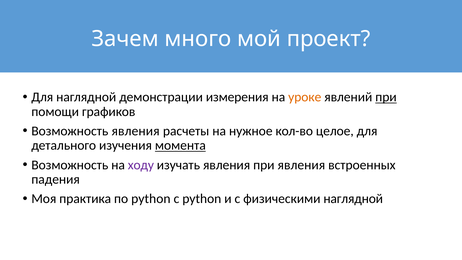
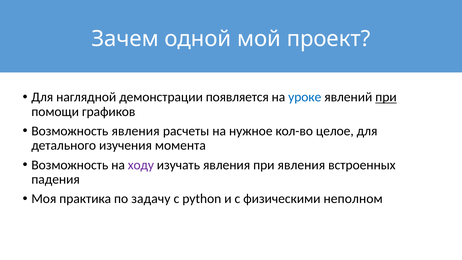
много: много -> одной
измерения: измерения -> появляется
уроке colour: orange -> blue
момента underline: present -> none
по python: python -> задачу
физическими наглядной: наглядной -> неполном
